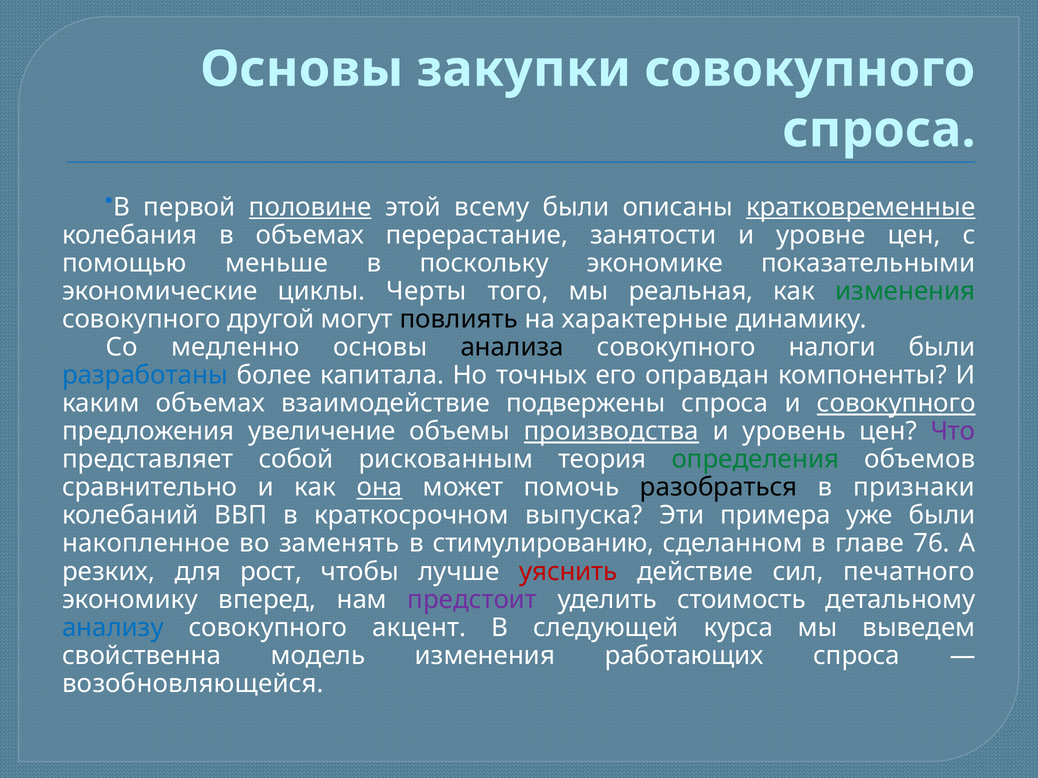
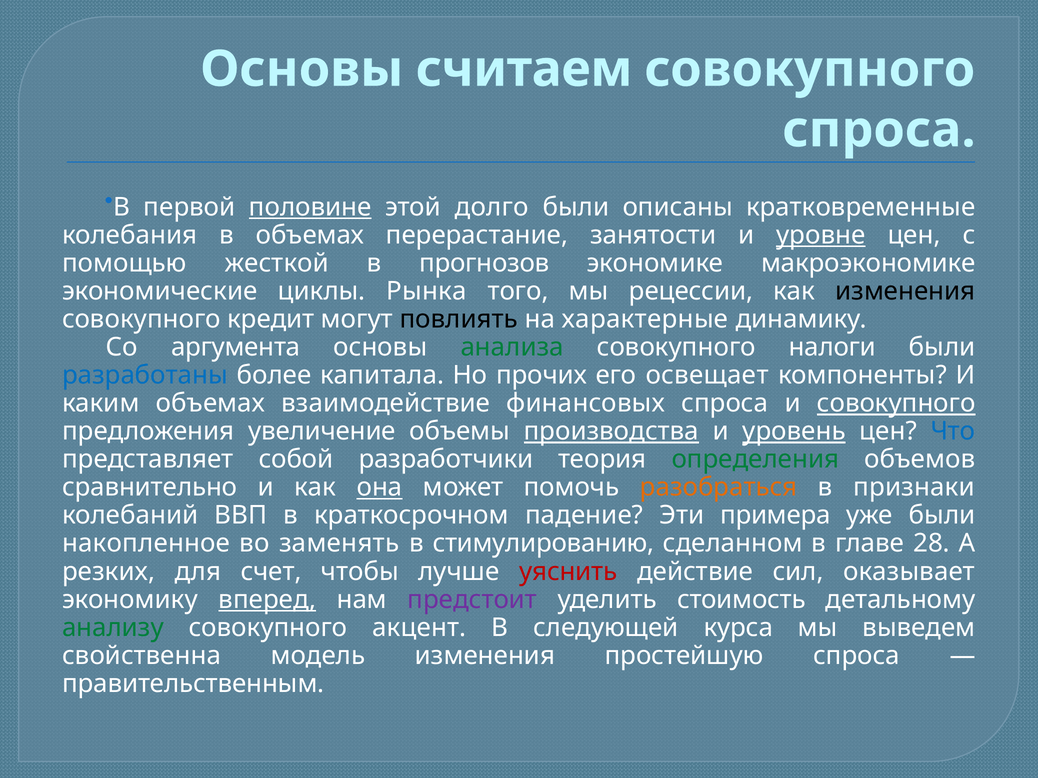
закупки: закупки -> считаем
всему: всему -> долго
кратковременные underline: present -> none
уровне underline: none -> present
меньше: меньше -> жесткой
поскольку: поскольку -> прогнозов
показательными: показательными -> макроэкономике
Черты: Черты -> Рынка
реальная: реальная -> рецессии
изменения at (905, 291) colour: green -> black
другой: другой -> кредит
медленно: медленно -> аргумента
анализа colour: black -> green
точных: точных -> прочих
оправдан: оправдан -> освещает
подвержены: подвержены -> финансовых
уровень underline: none -> present
Что colour: purple -> blue
рискованным: рискованным -> разработчики
разобраться colour: black -> orange
выпуска: выпуска -> падение
76: 76 -> 28
рост: рост -> счет
печатного: печатного -> оказывает
вперед underline: none -> present
анализу colour: blue -> green
работающих: работающих -> простейшую
возобновляющейся: возобновляющейся -> правительственным
